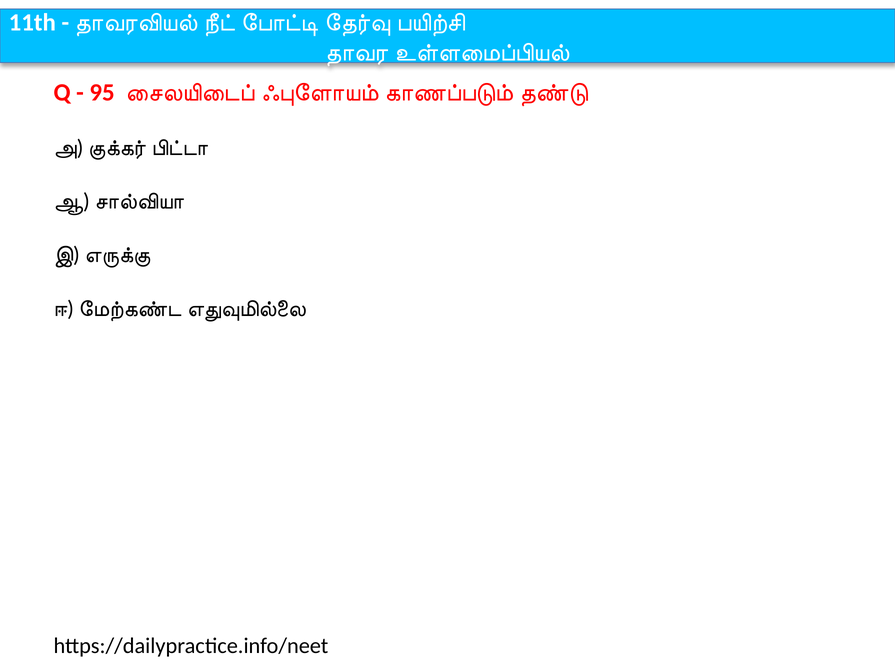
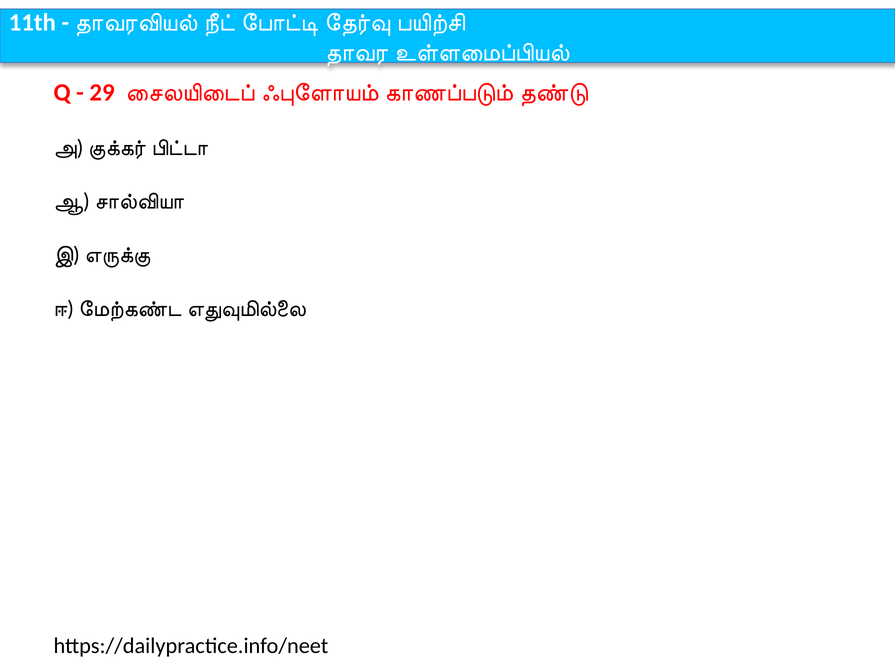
95: 95 -> 29
